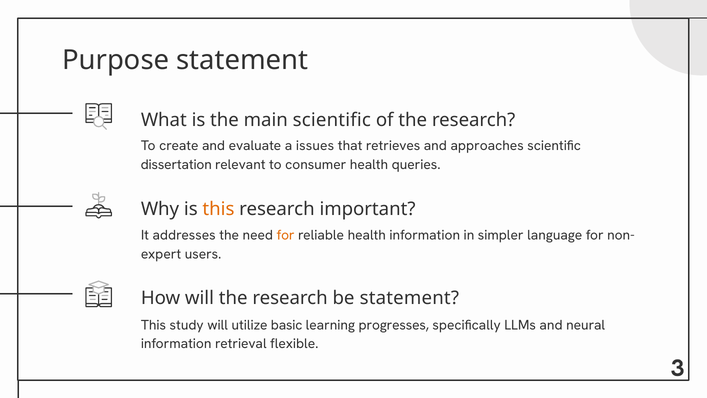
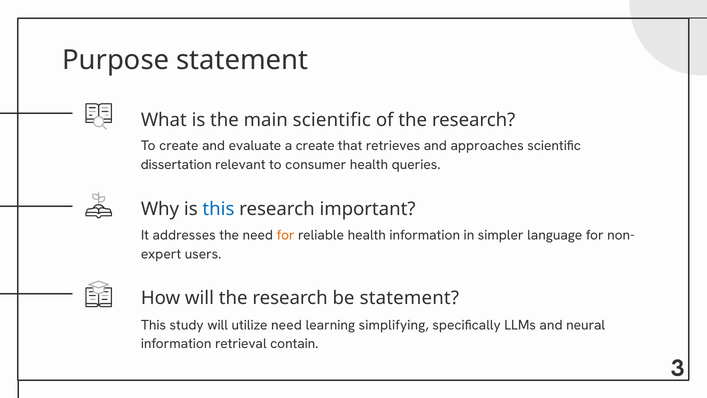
a issues: issues -> create
this at (218, 209) colour: orange -> blue
utilize basic: basic -> need
progresses: progresses -> simplifying
flexible: flexible -> contain
